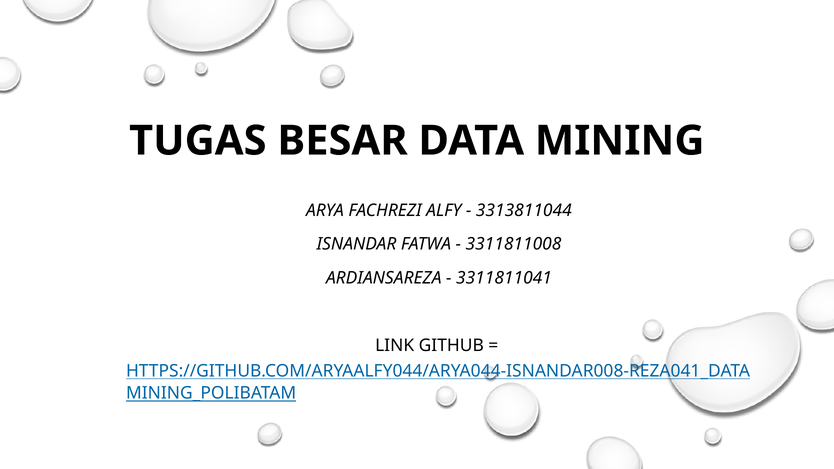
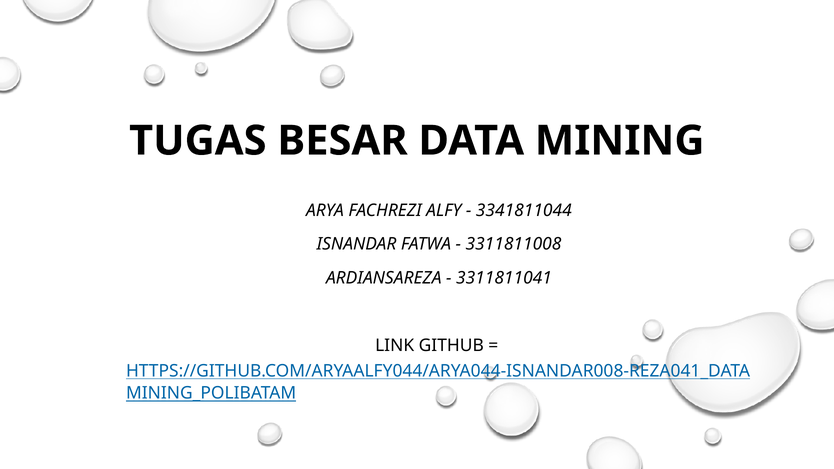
3313811044: 3313811044 -> 3341811044
